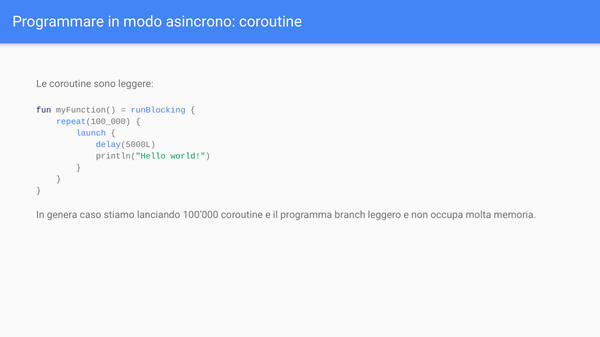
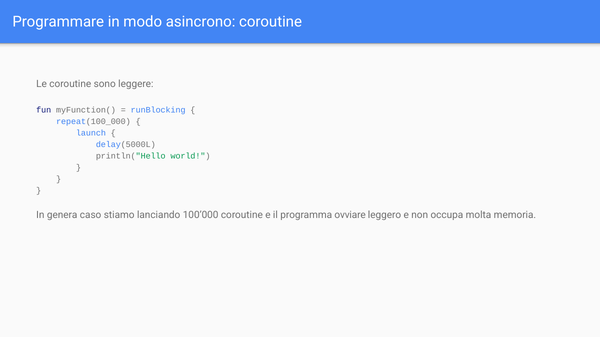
branch: branch -> ovviare
